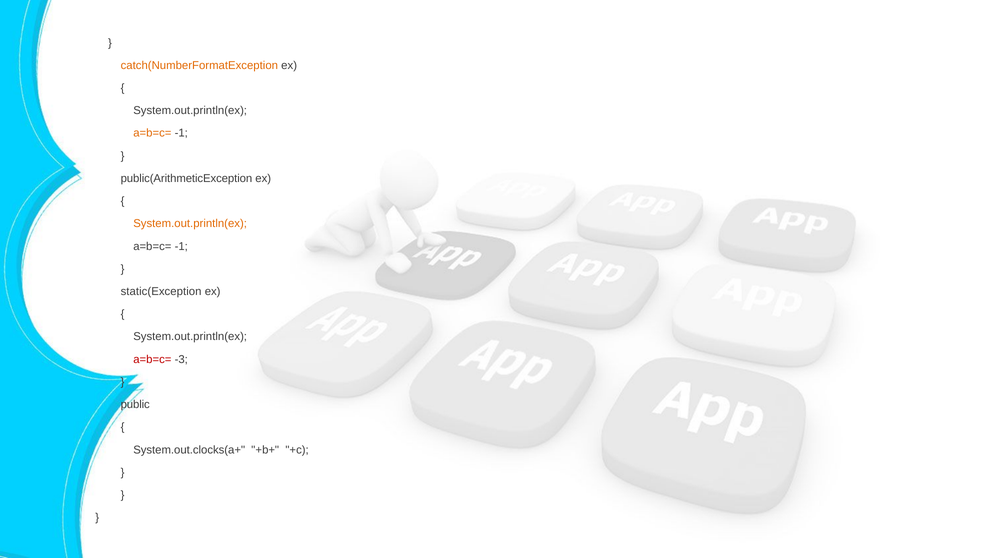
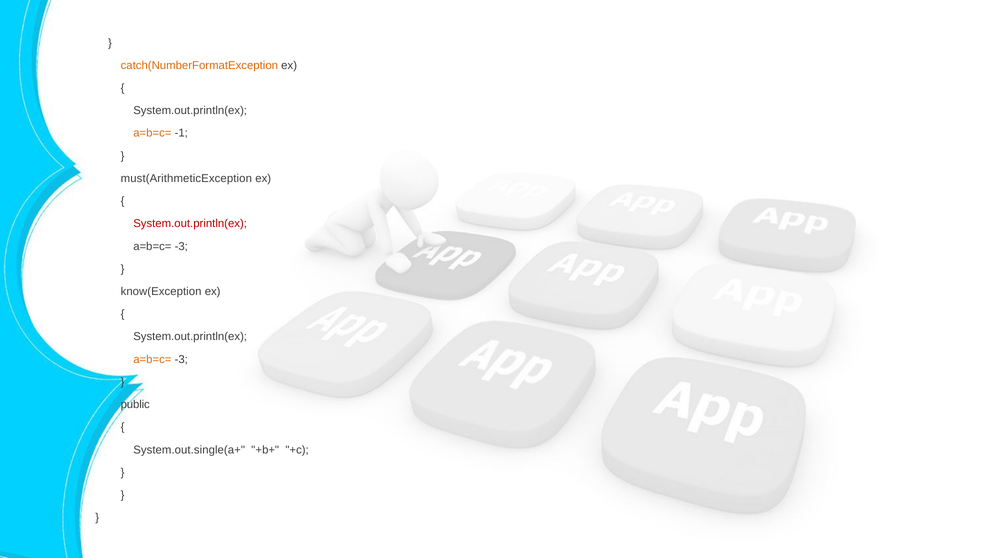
public(ArithmeticException: public(ArithmeticException -> must(ArithmeticException
System.out.println(ex at (190, 223) colour: orange -> red
-1 at (181, 246): -1 -> -3
static(Exception: static(Exception -> know(Exception
a=b=c= at (152, 359) colour: red -> orange
System.out.clocks(a+: System.out.clocks(a+ -> System.out.single(a+
